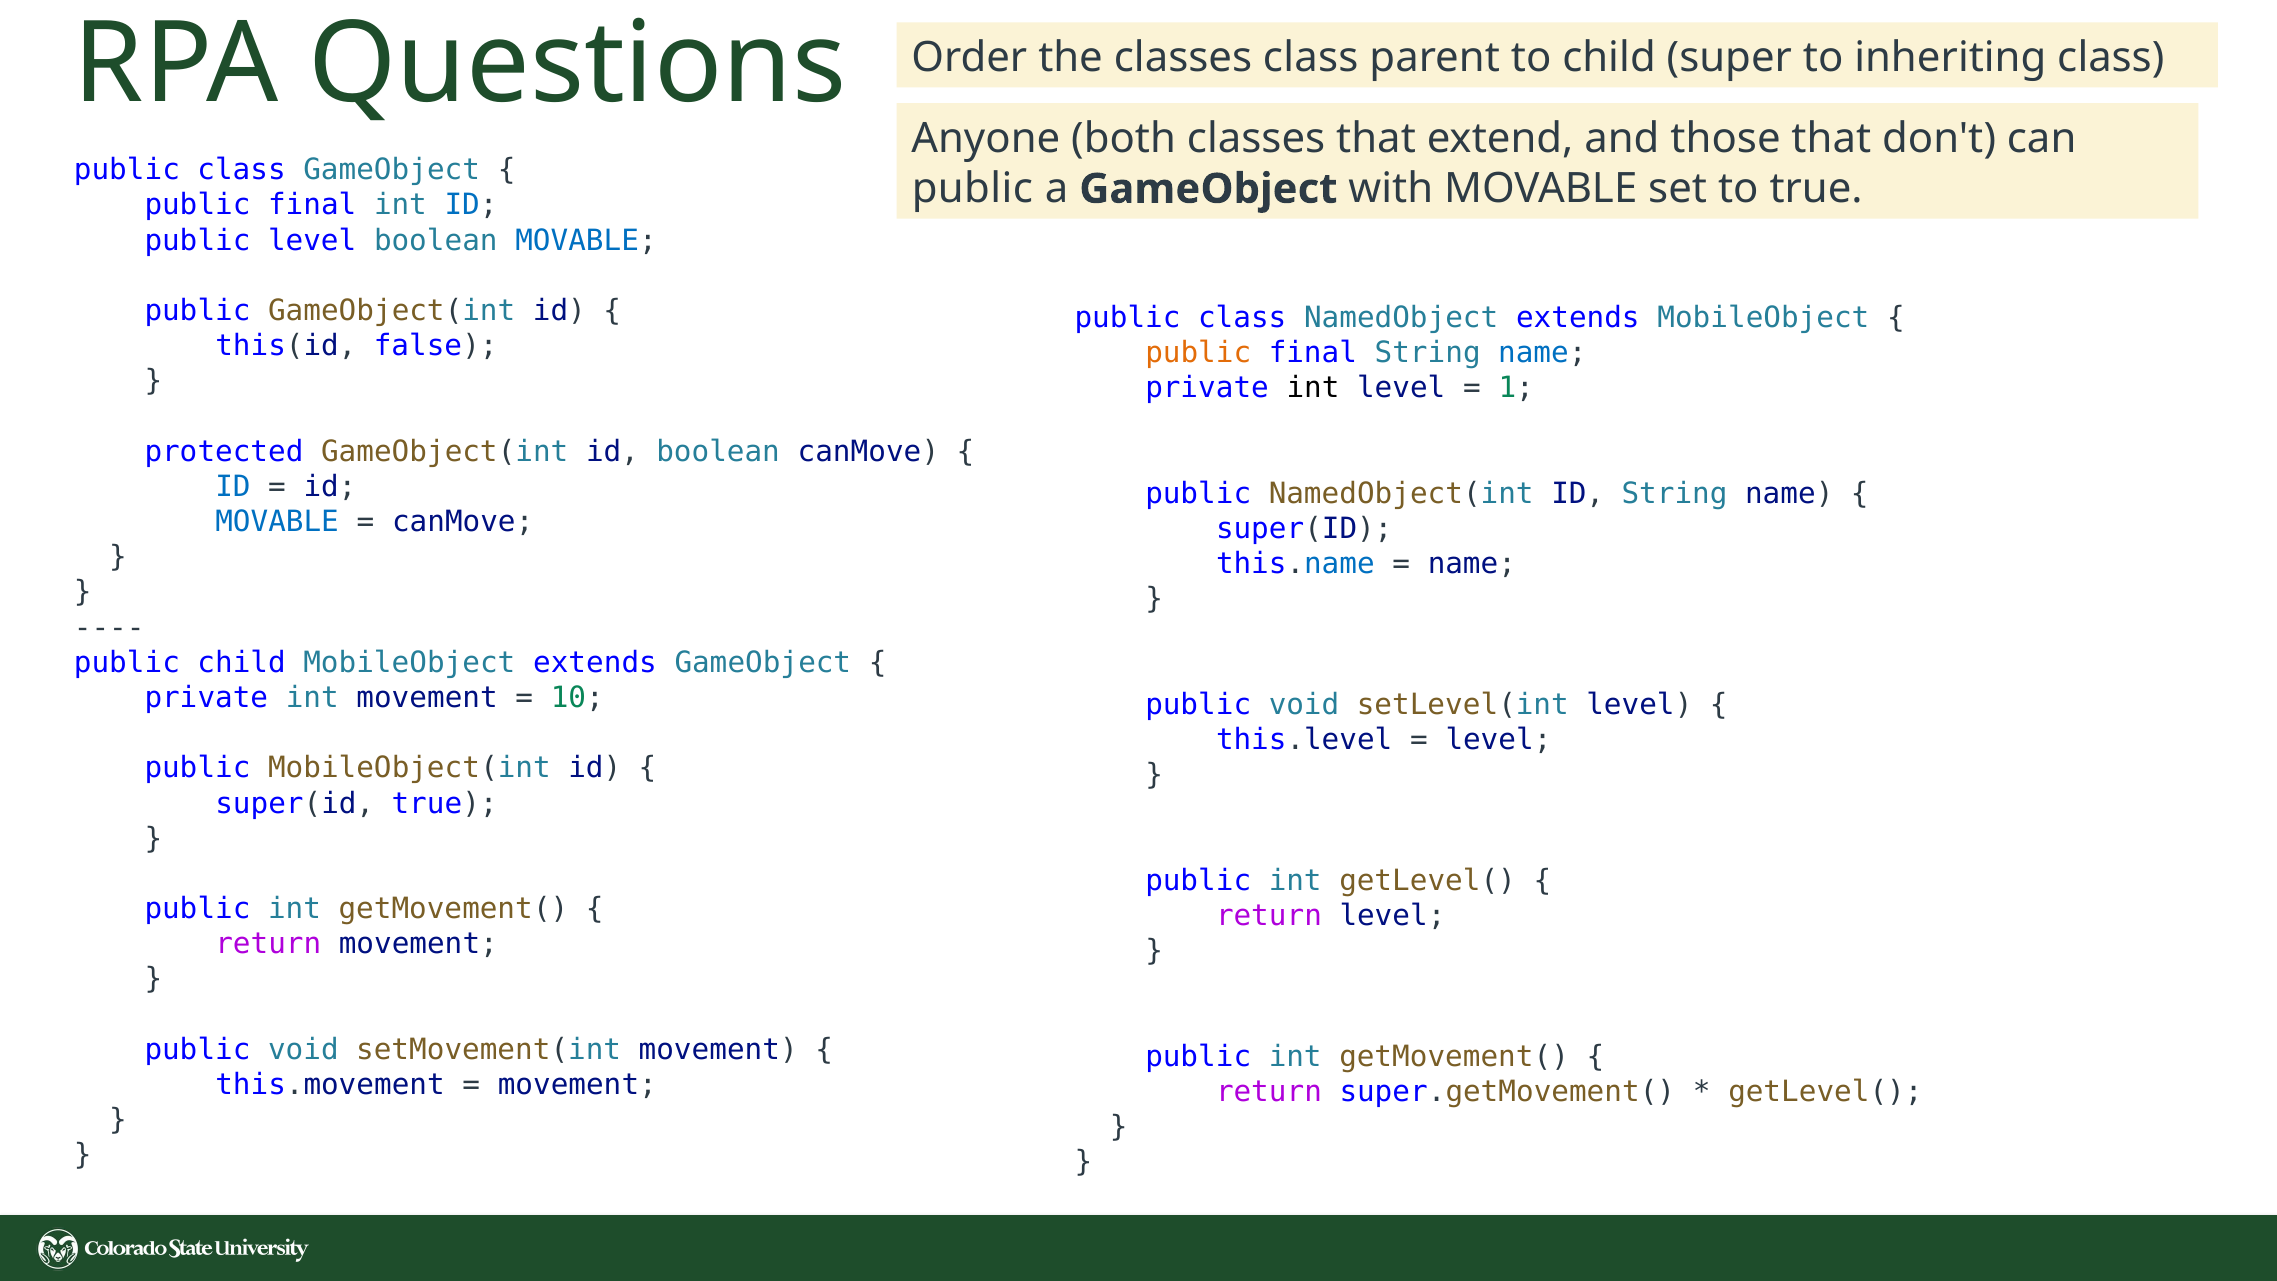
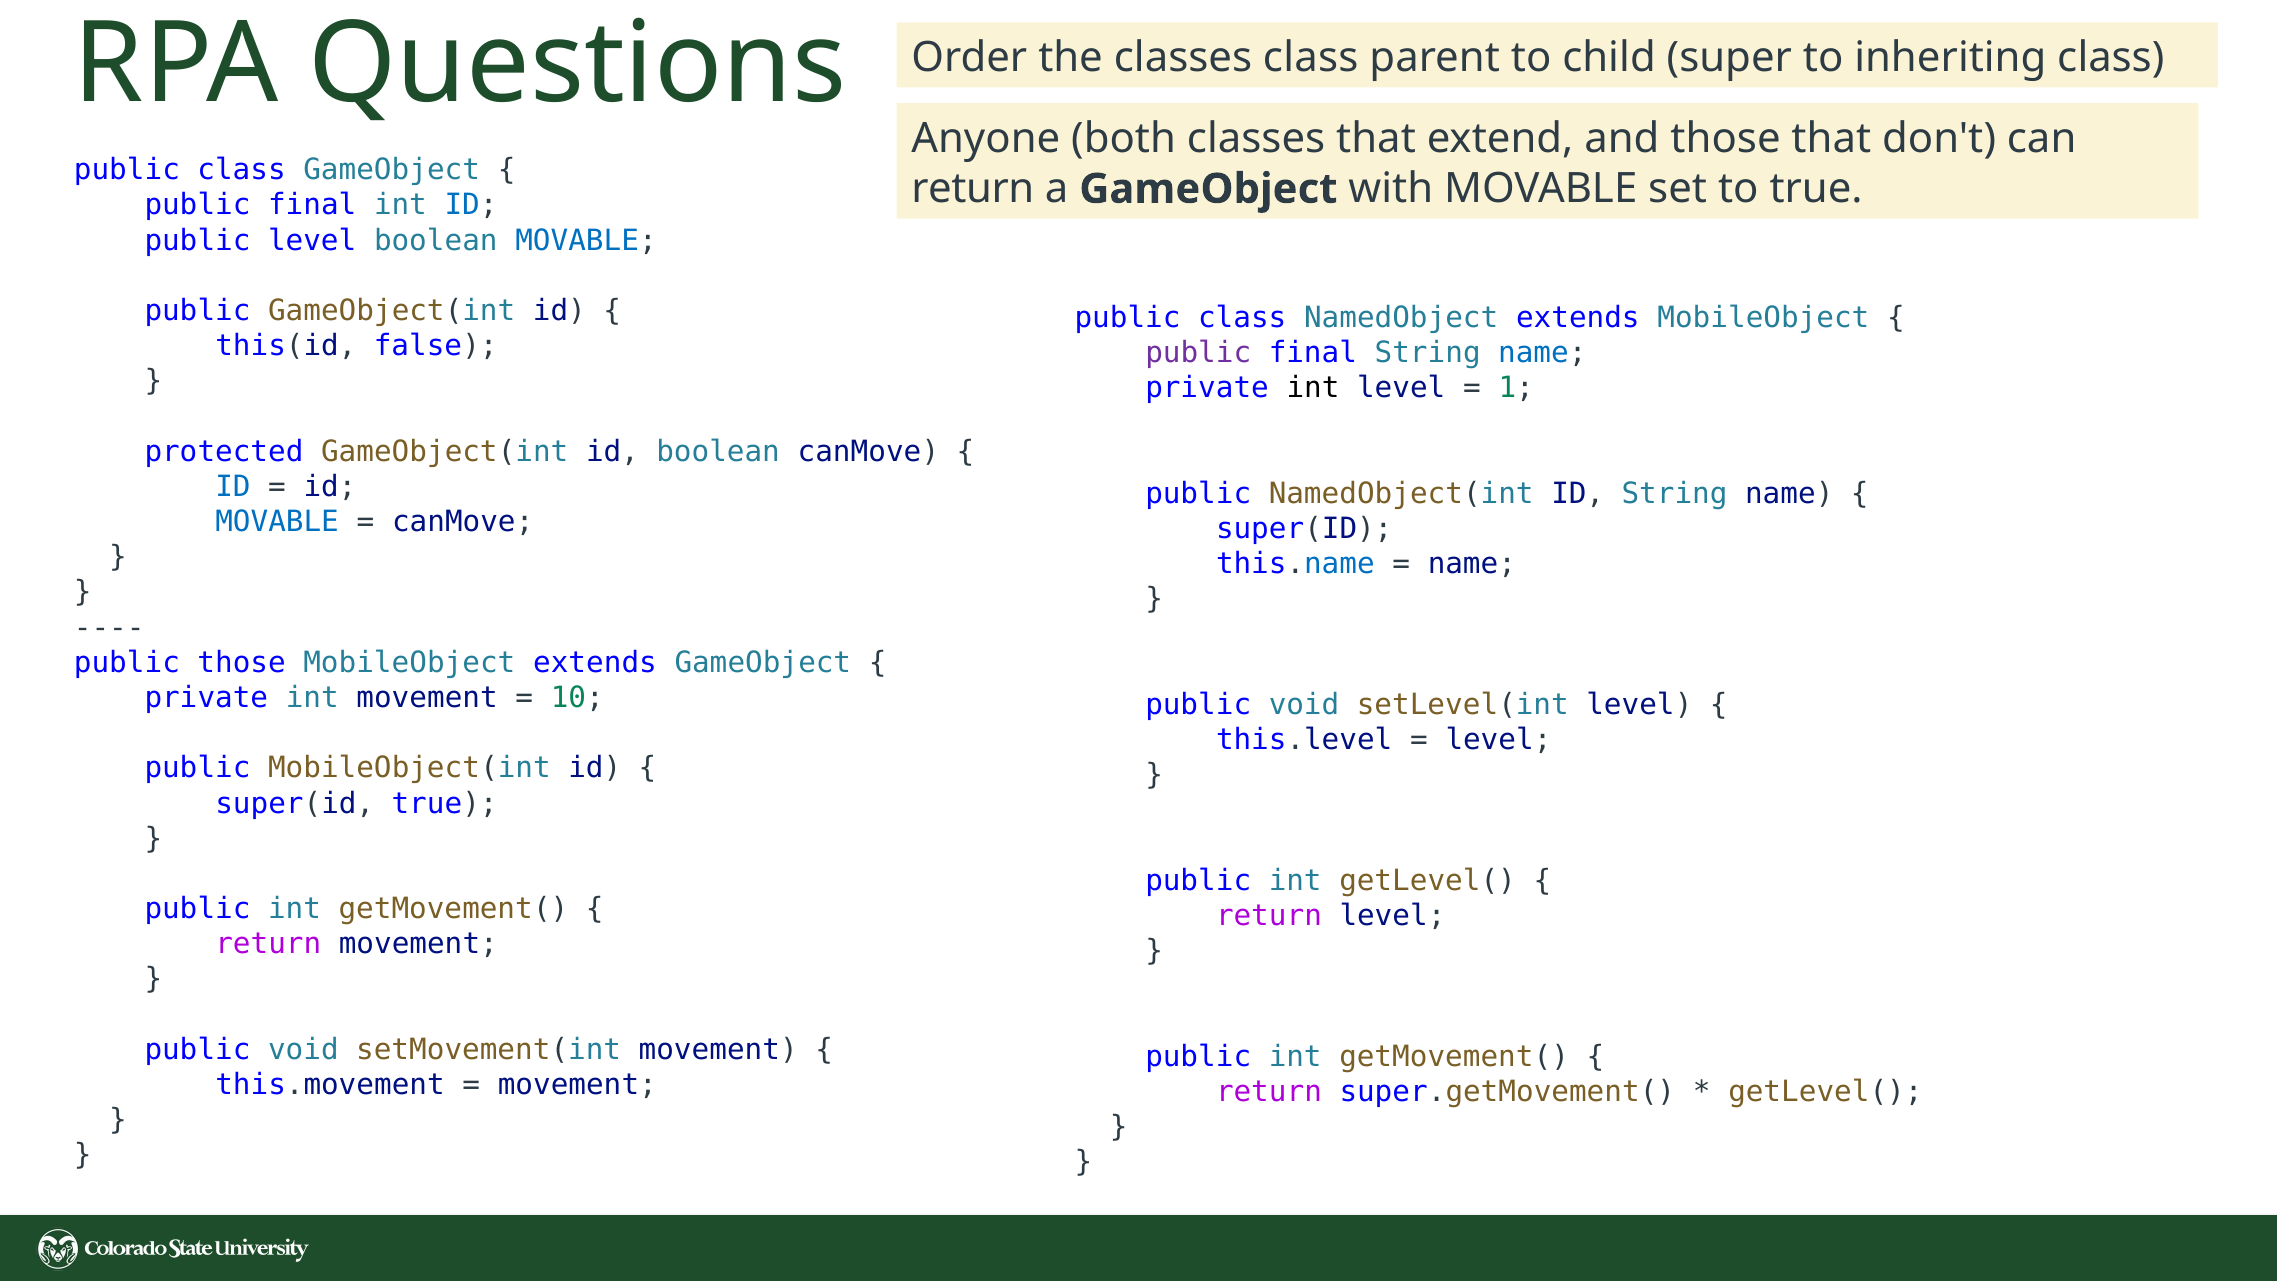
public at (972, 189): public -> return
public at (1198, 353) colour: orange -> purple
public child: child -> those
